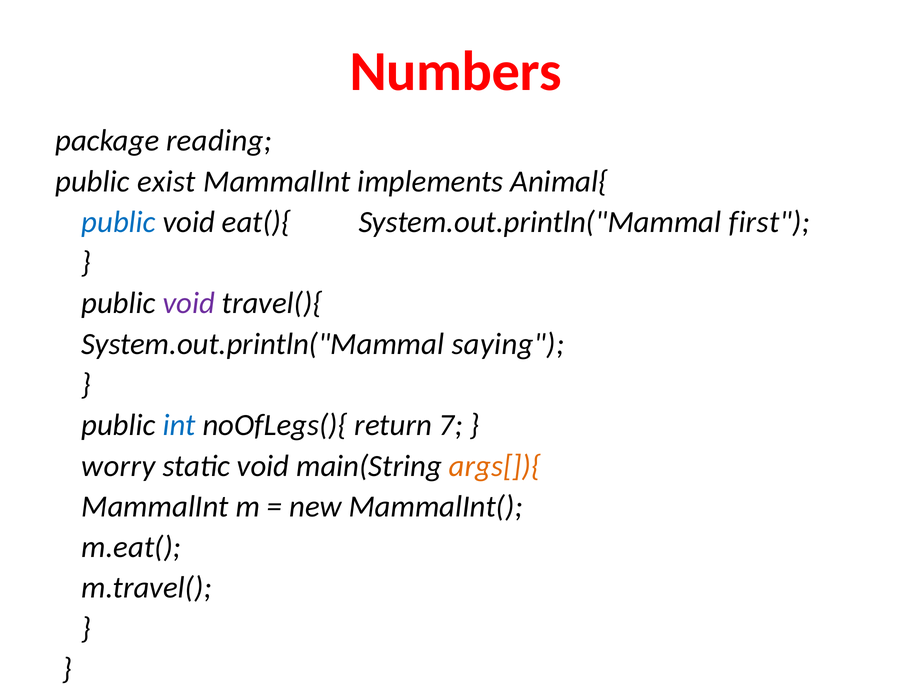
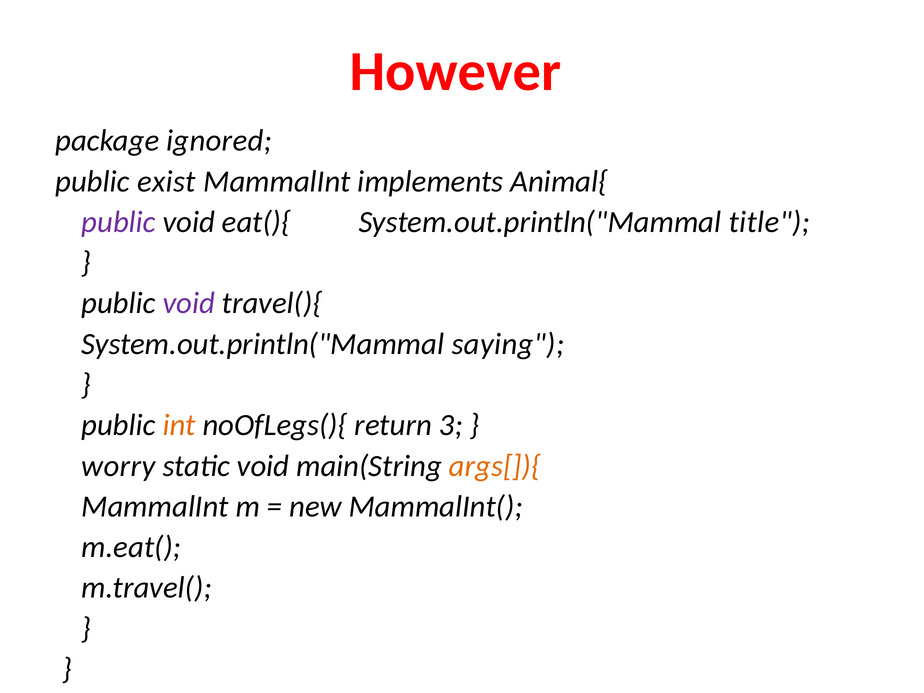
Numbers: Numbers -> However
reading: reading -> ignored
public at (119, 222) colour: blue -> purple
first: first -> title
int colour: blue -> orange
7: 7 -> 3
